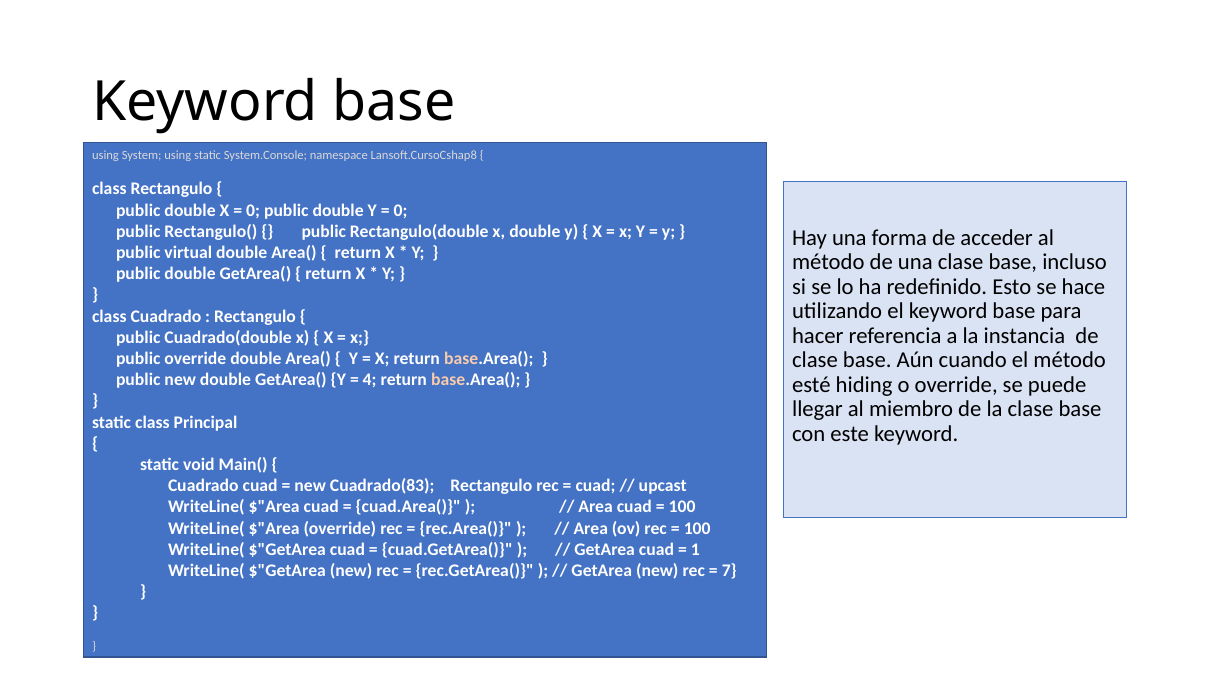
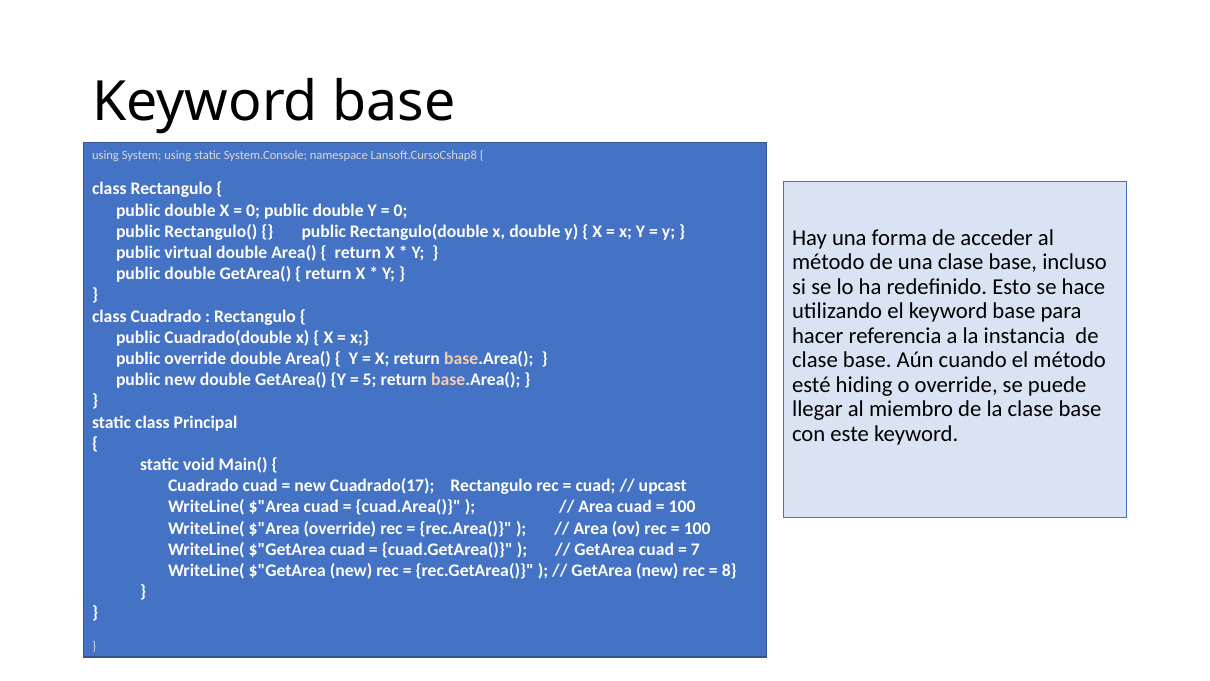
4: 4 -> 5
Cuadrado(83: Cuadrado(83 -> Cuadrado(17
1: 1 -> 7
7: 7 -> 8
